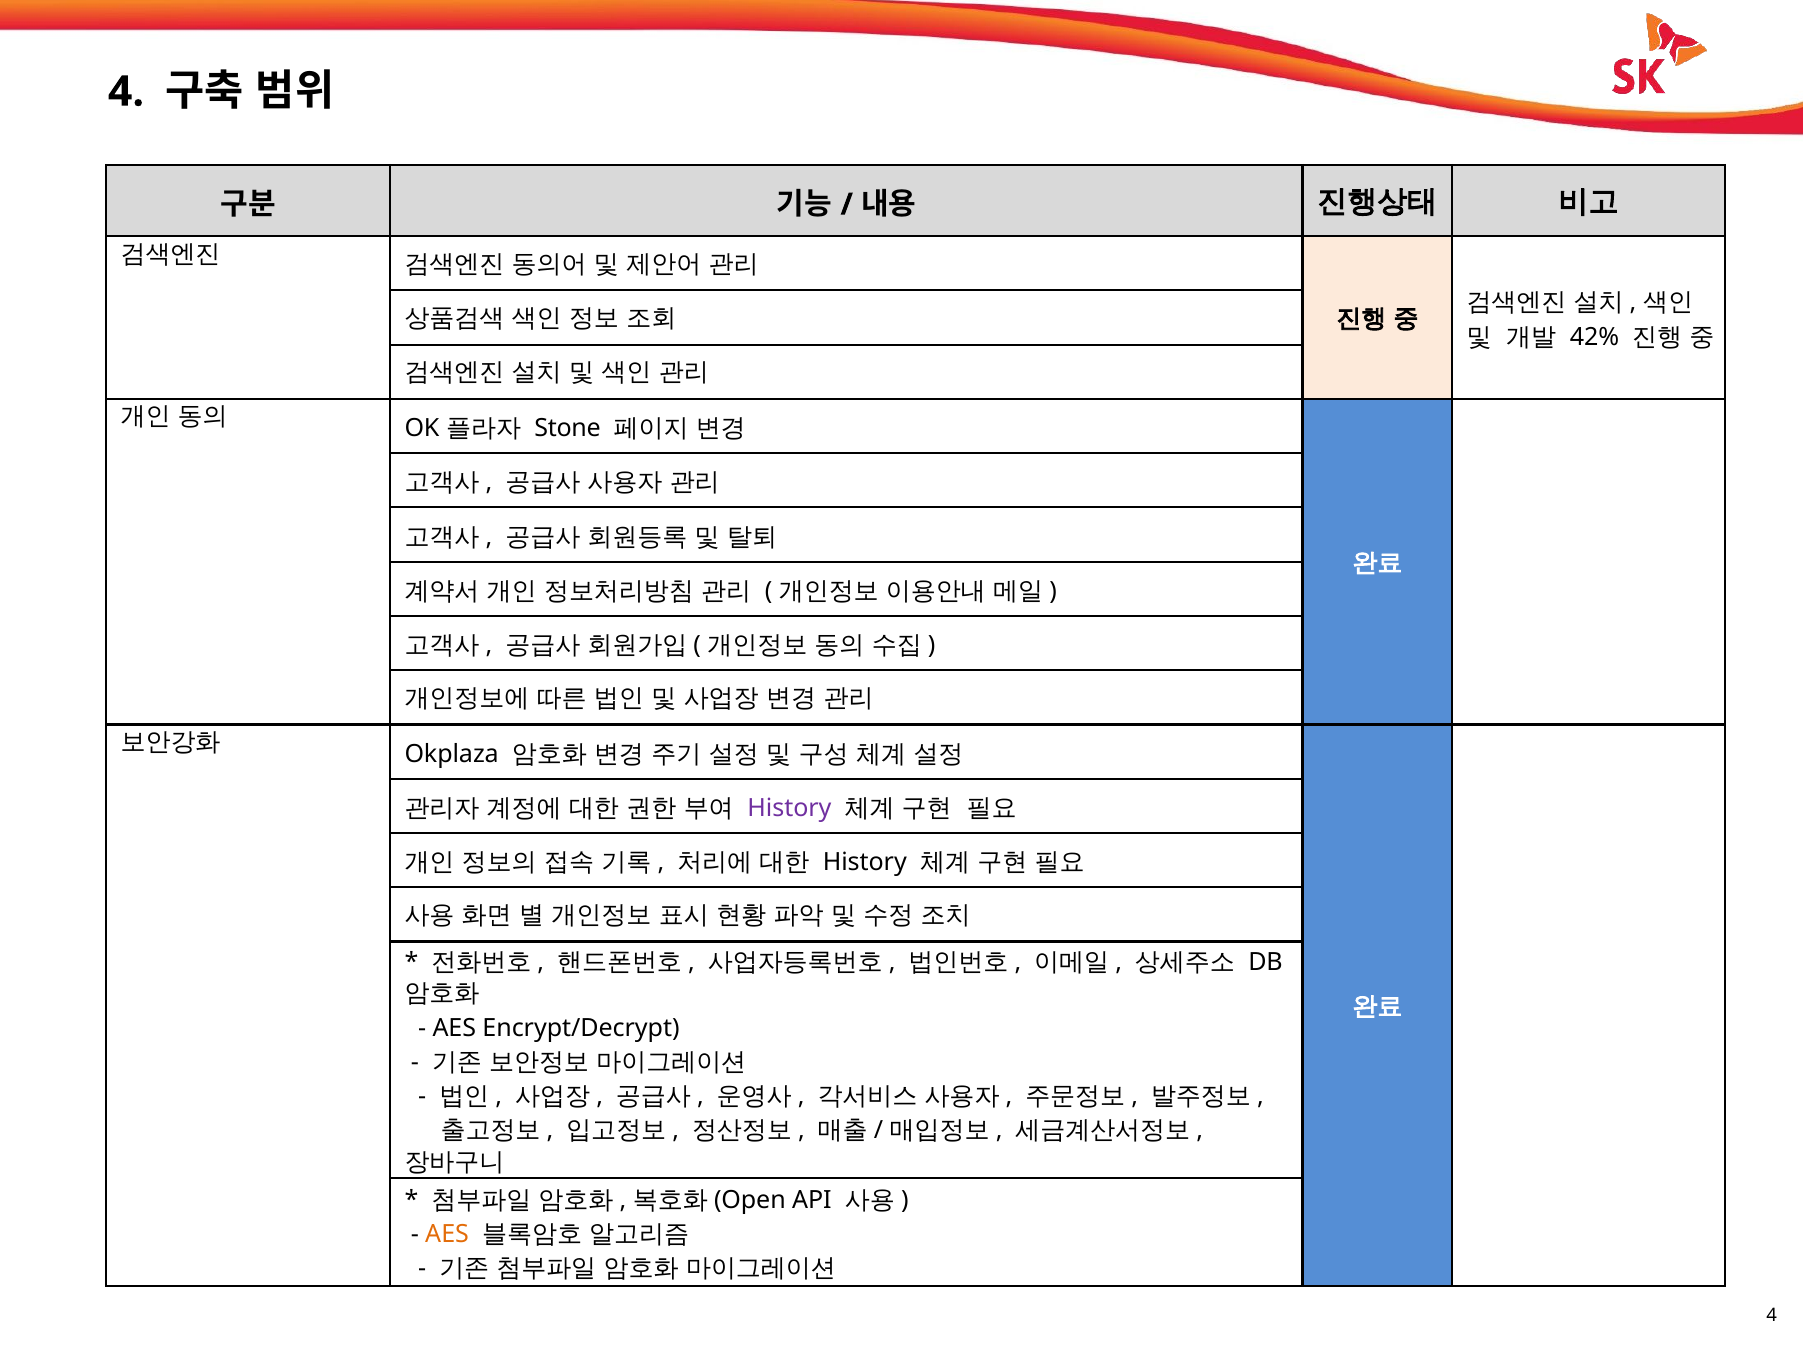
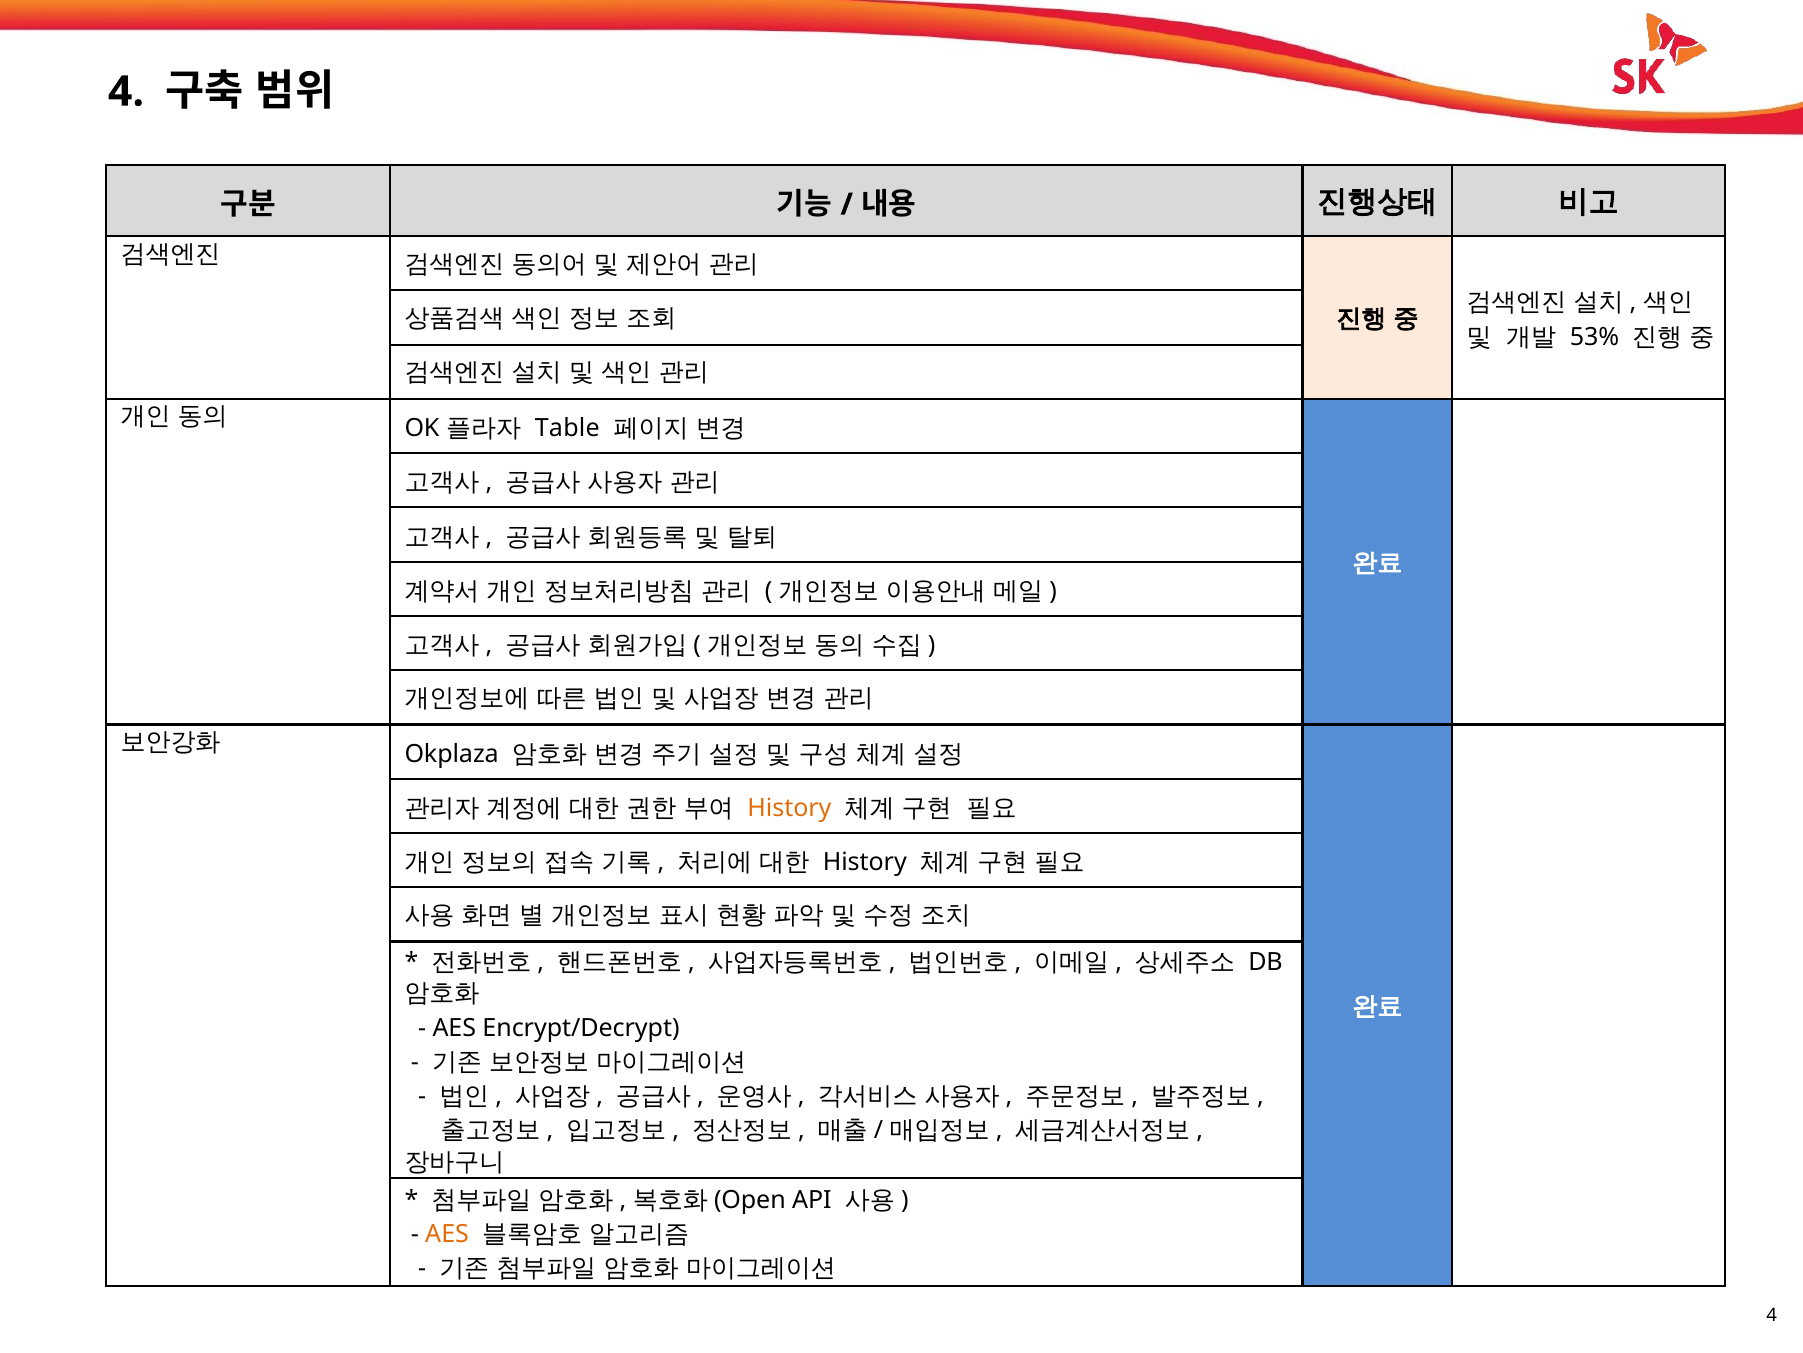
42%: 42% -> 53%
Stone: Stone -> Table
History at (789, 808) colour: purple -> orange
